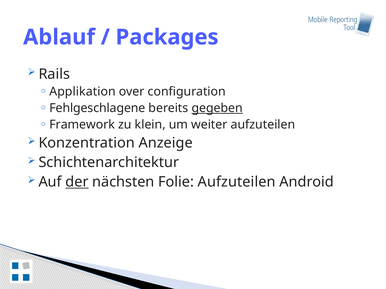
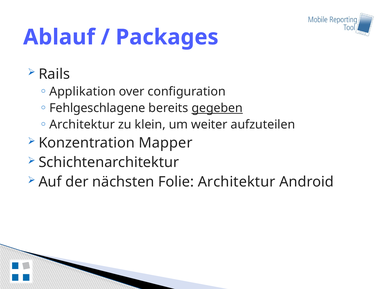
Framework at (82, 125): Framework -> Architektur
Anzeige: Anzeige -> Mapper
der underline: present -> none
Folie Aufzuteilen: Aufzuteilen -> Architektur
